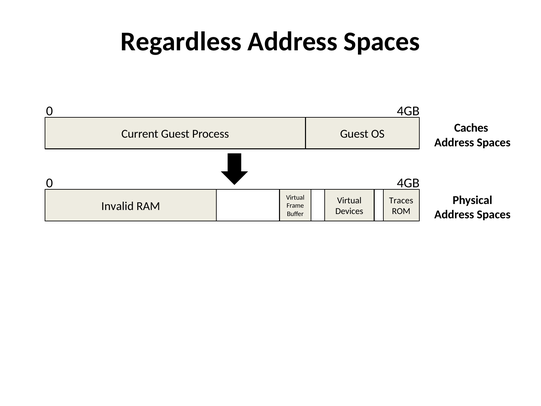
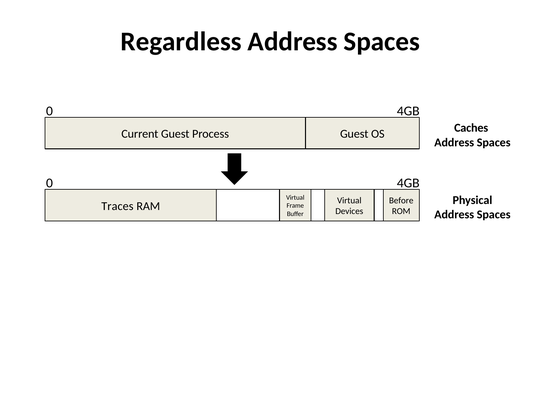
Invalid: Invalid -> Traces
Traces: Traces -> Before
